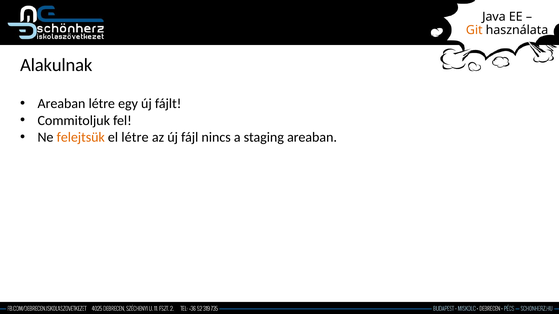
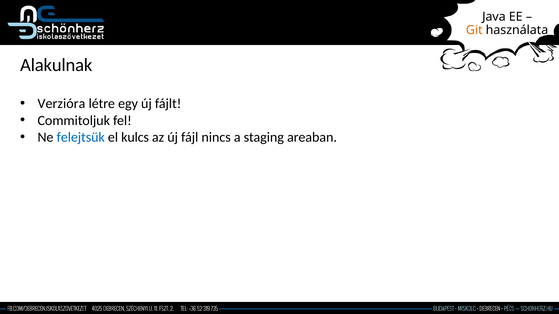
Areaban at (61, 104): Areaban -> Verzióra
felejtsük colour: orange -> blue
el létre: létre -> kulcs
